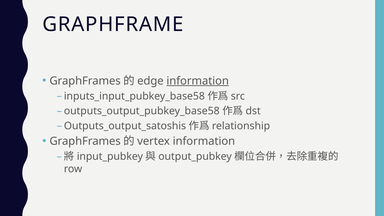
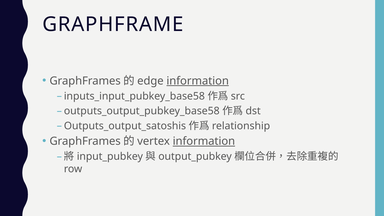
information at (204, 141) underline: none -> present
